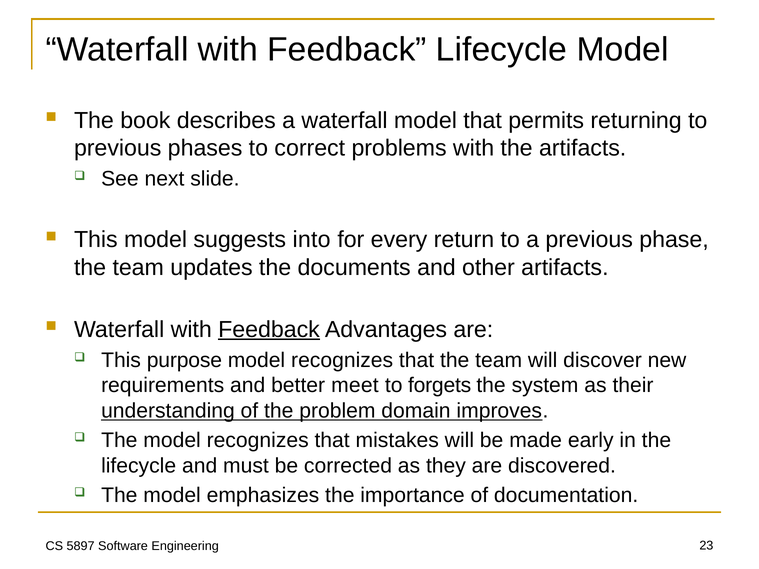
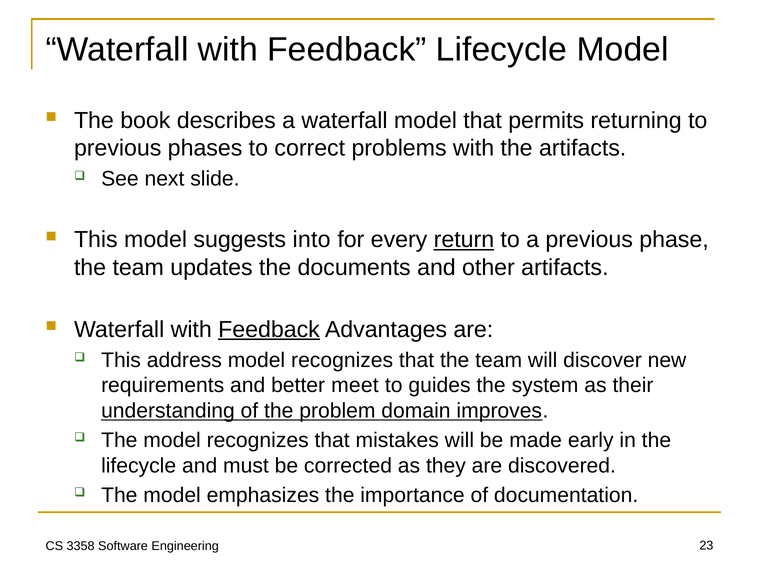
return underline: none -> present
purpose: purpose -> address
forgets: forgets -> guides
5897: 5897 -> 3358
